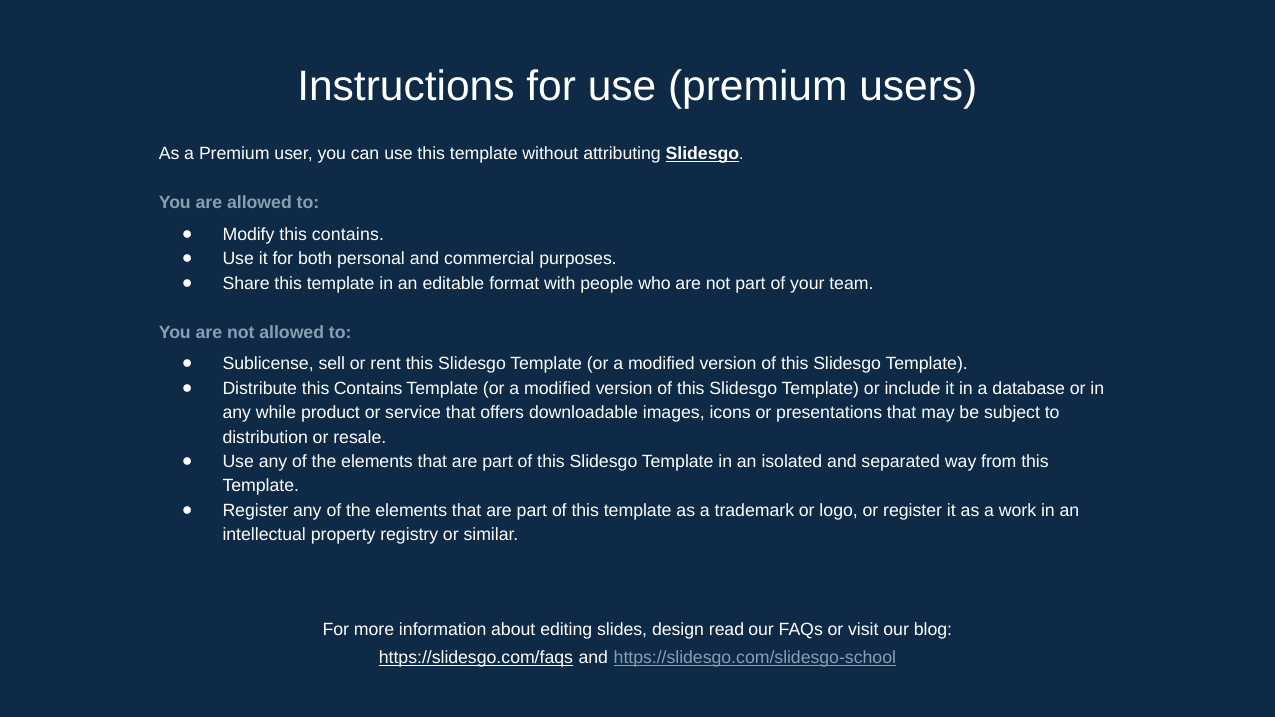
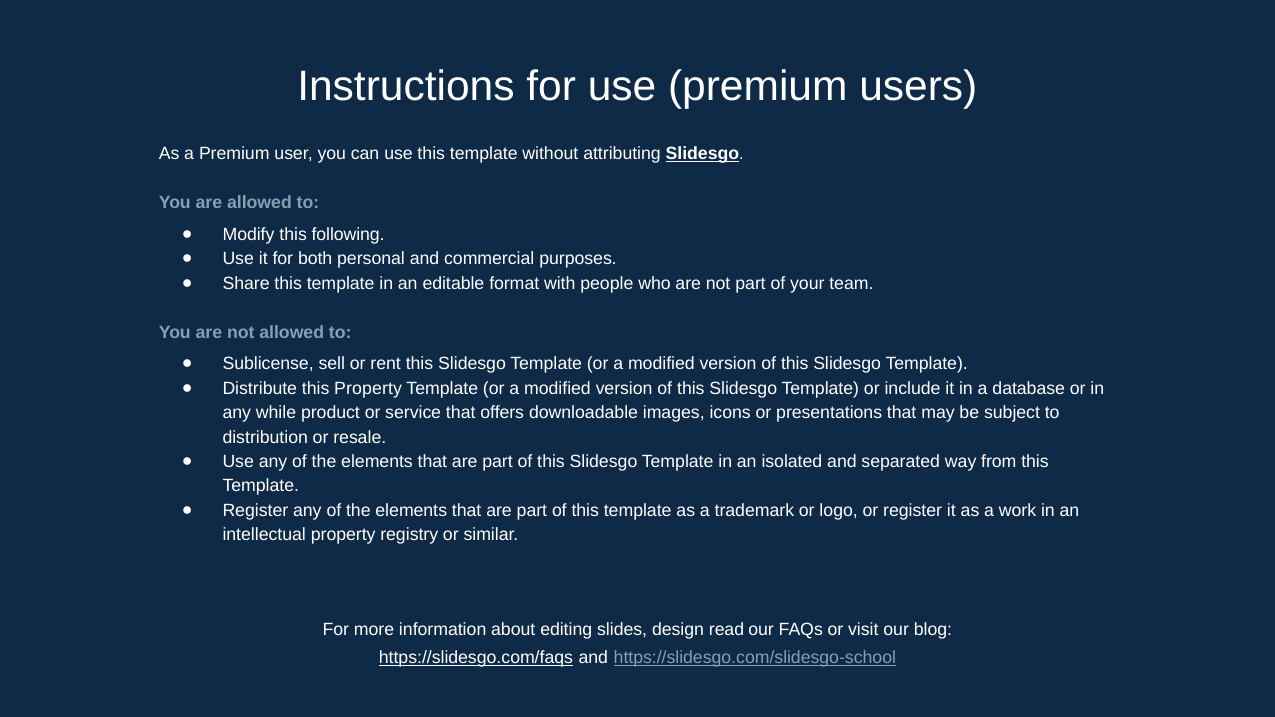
Modify this contains: contains -> following
Distribute this Contains: Contains -> Property
